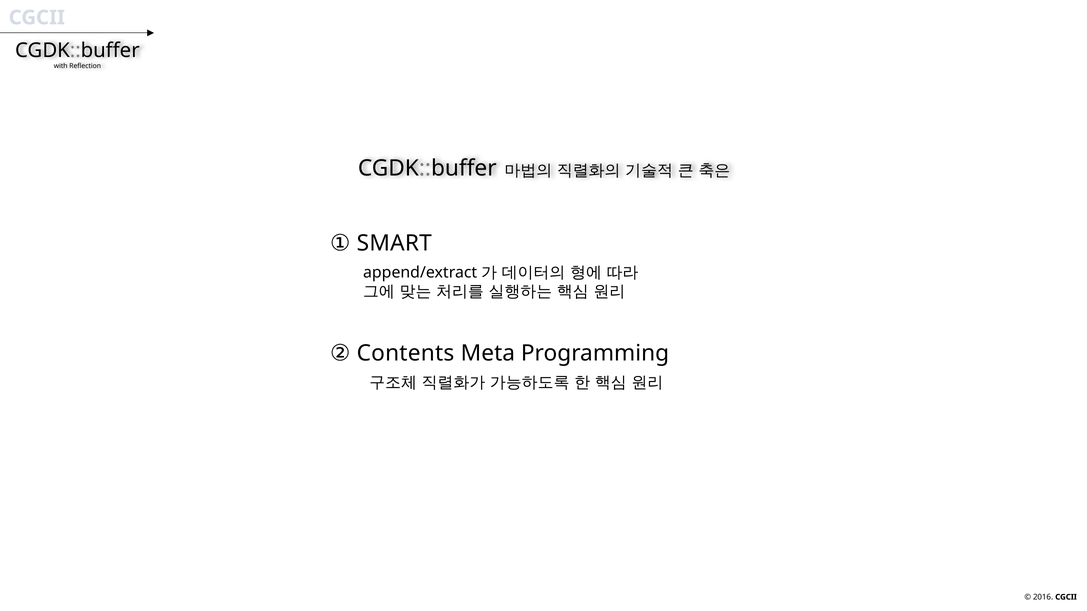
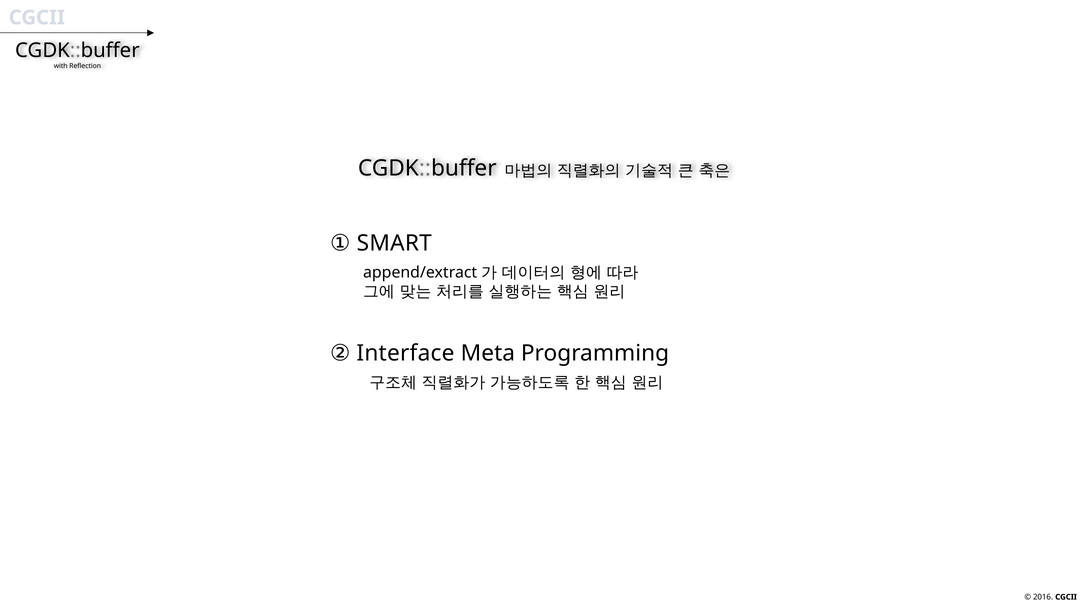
Contents: Contents -> Interface
